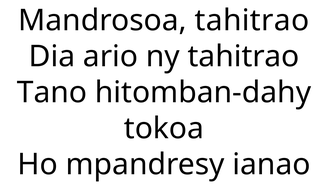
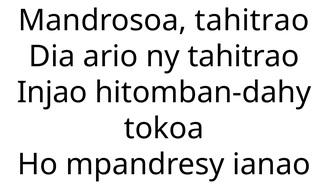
Tano: Tano -> Injao
